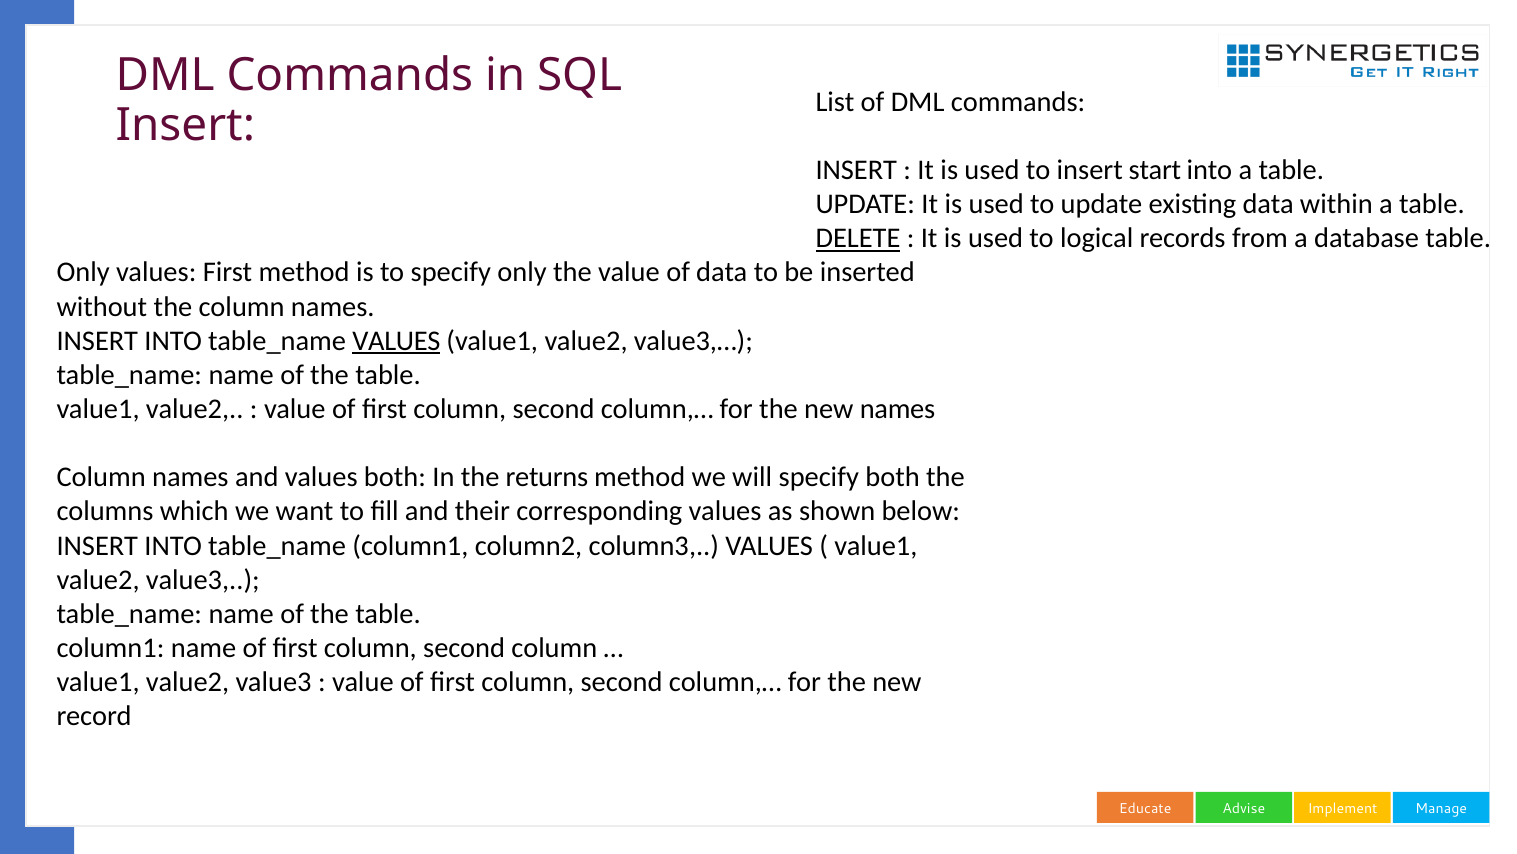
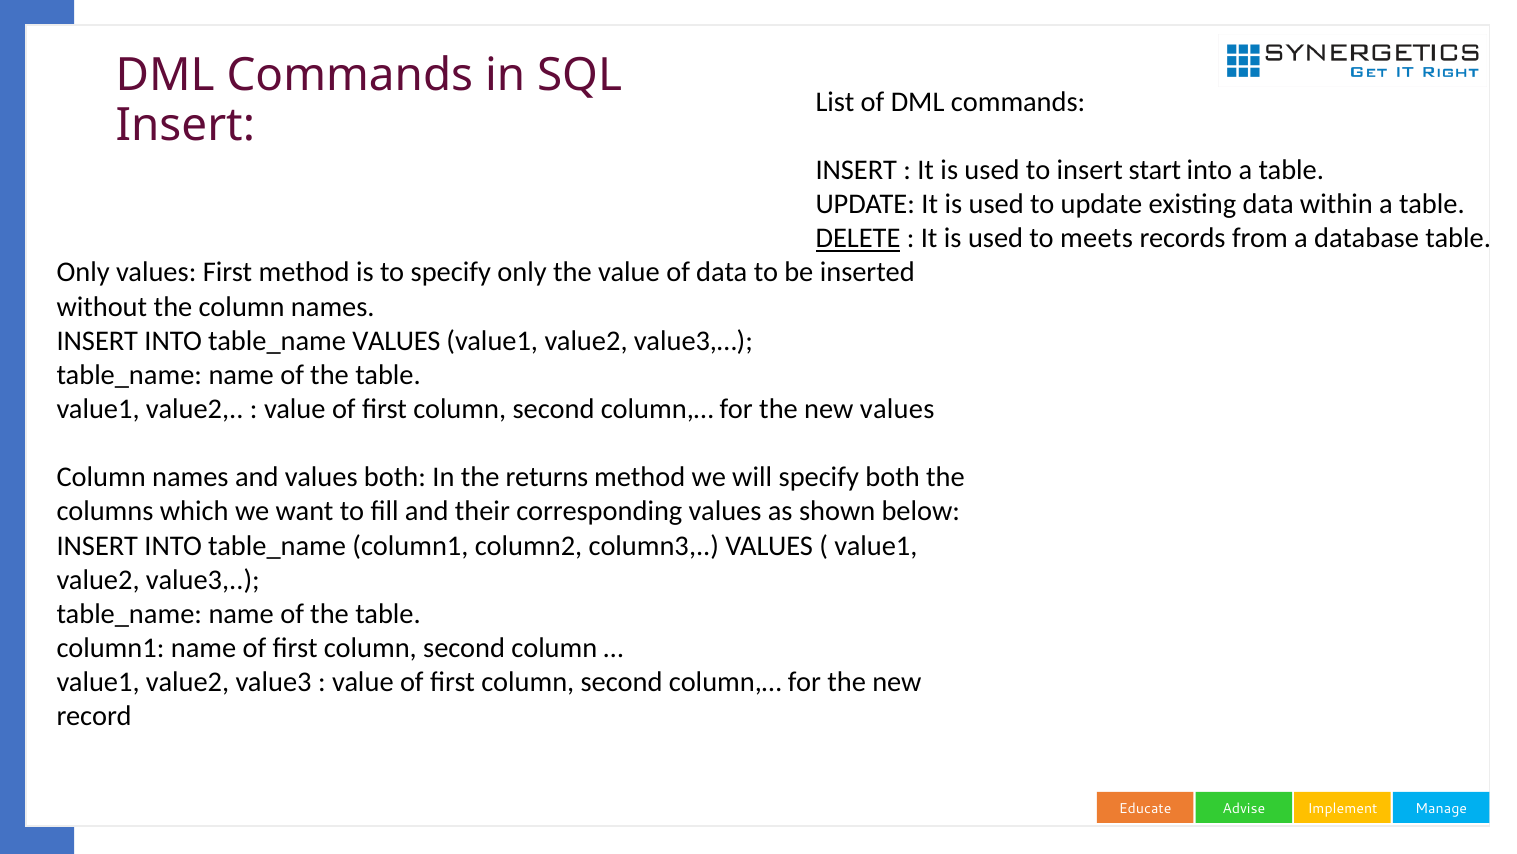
logical: logical -> meets
VALUES at (396, 340) underline: present -> none
new names: names -> values
